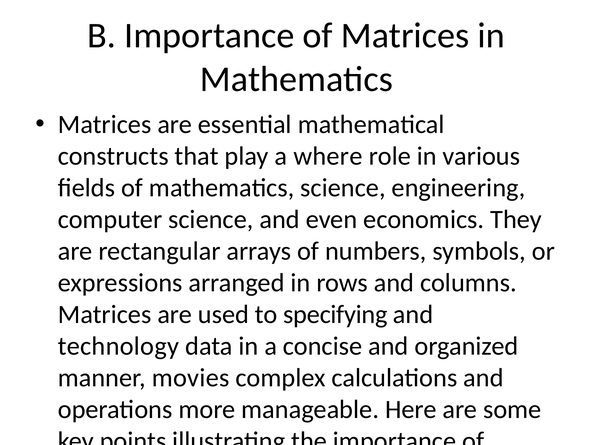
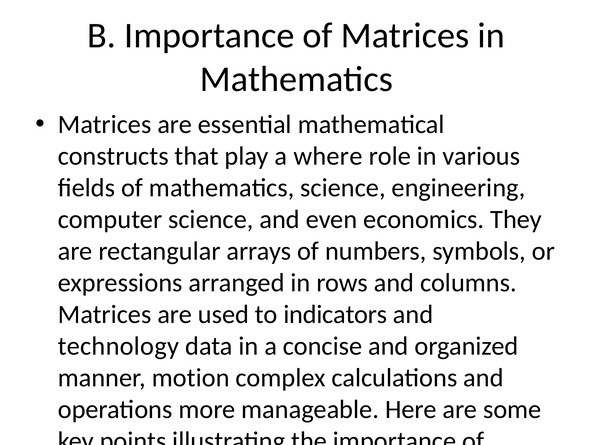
specifying: specifying -> indicators
movies: movies -> motion
